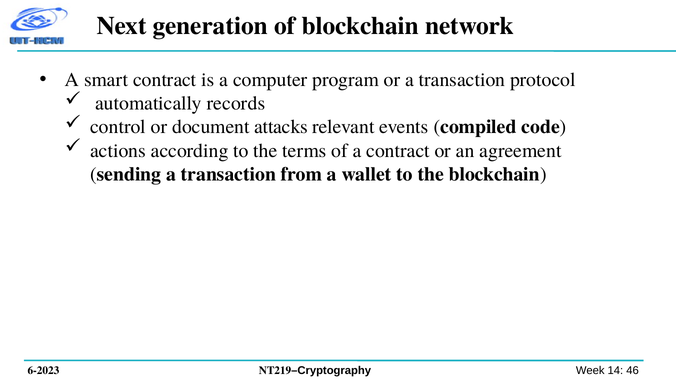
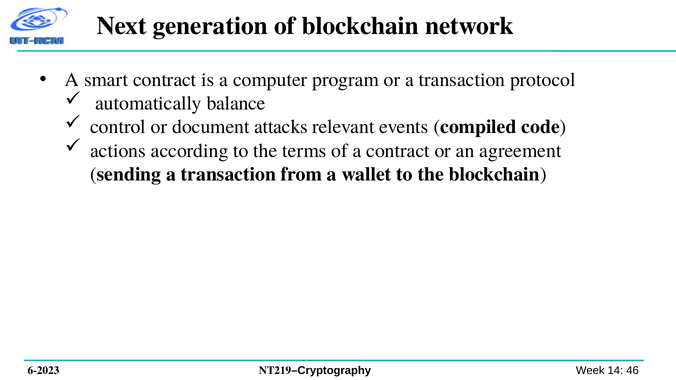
records: records -> balance
